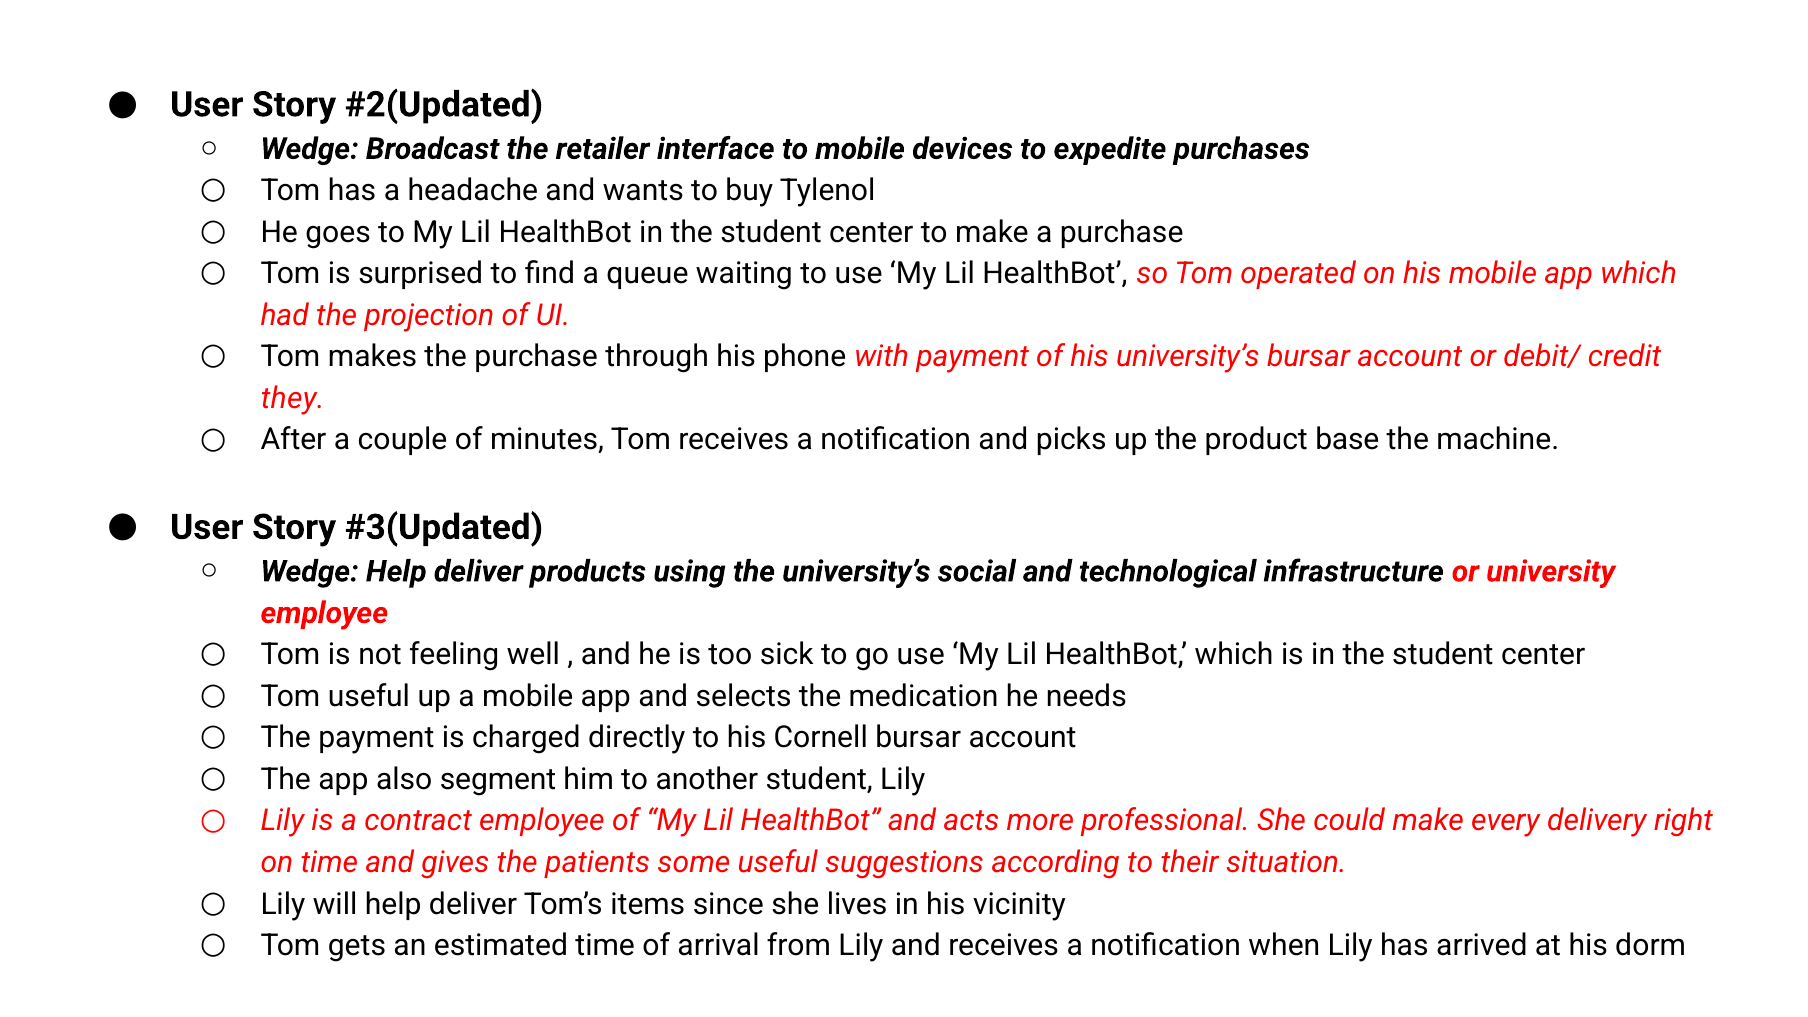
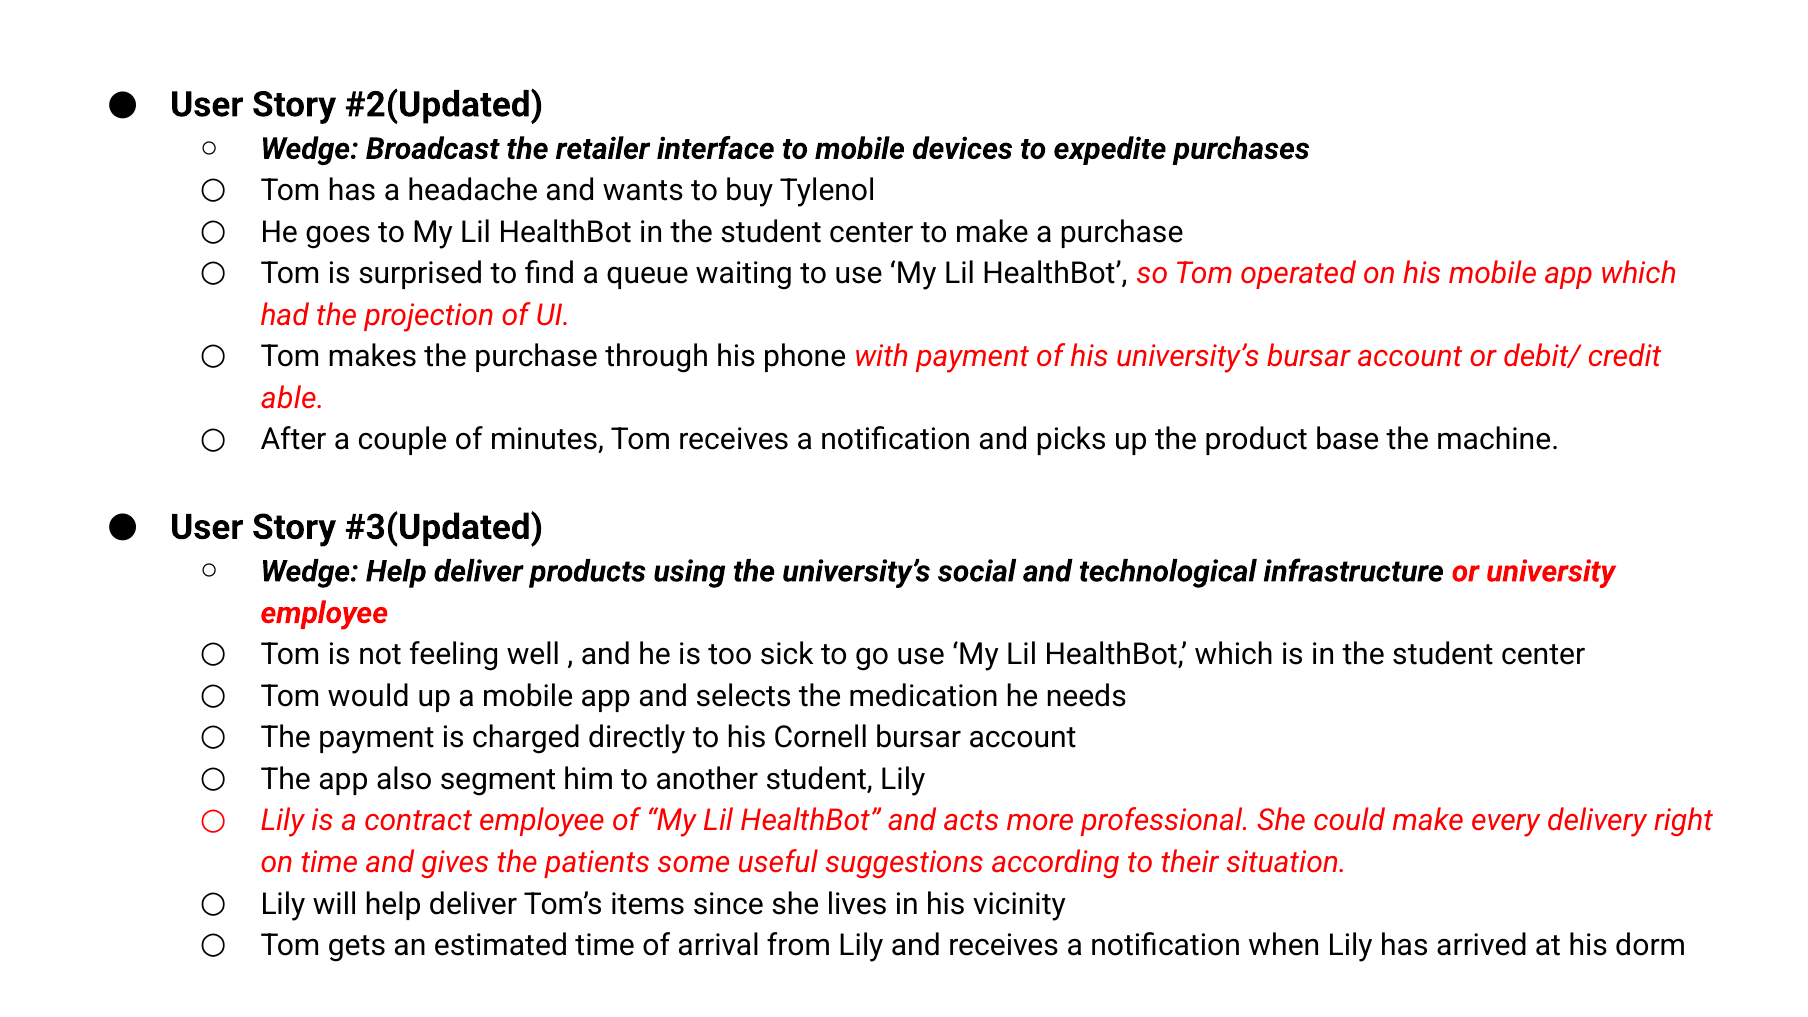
they: they -> able
Tom useful: useful -> would
